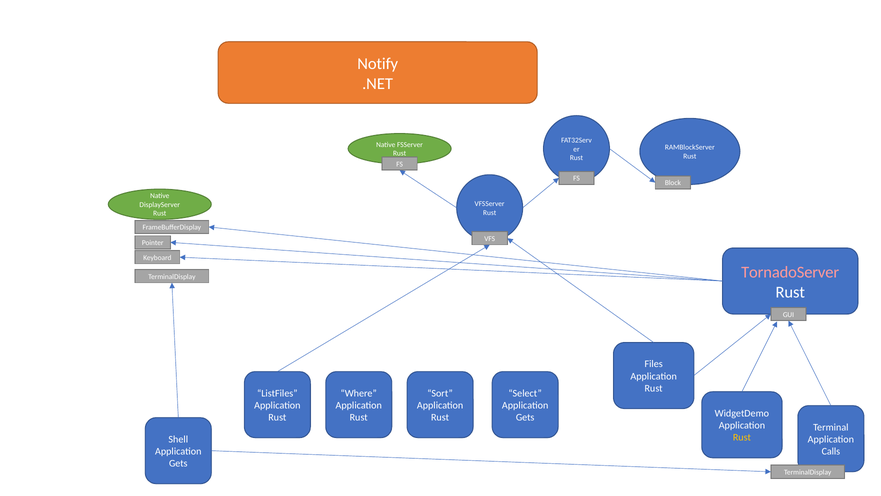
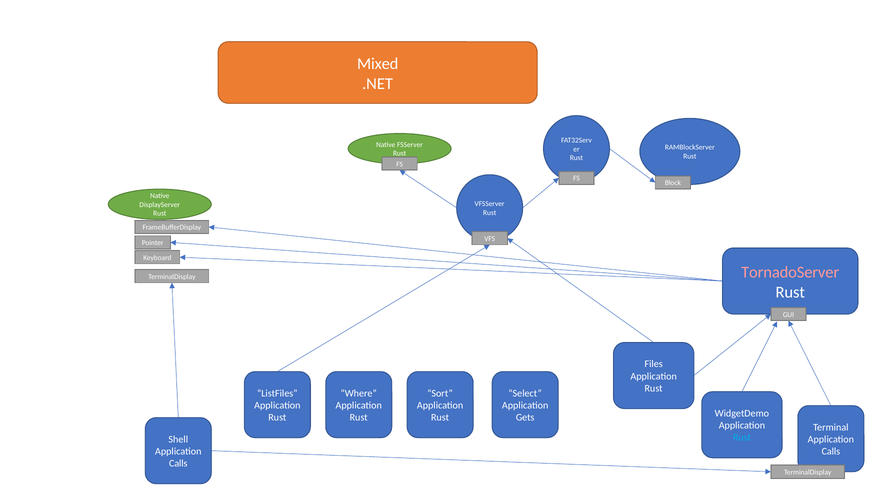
Notify: Notify -> Mixed
Rust at (742, 437) colour: yellow -> light blue
Gets at (178, 463): Gets -> Calls
